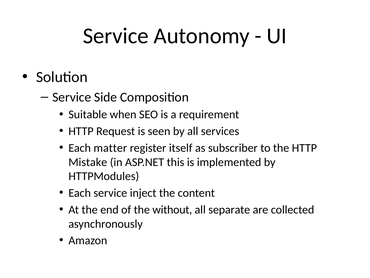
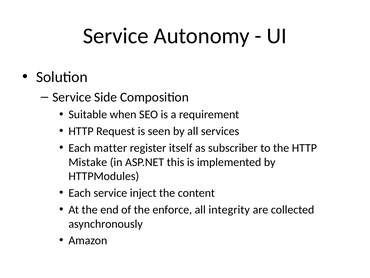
without: without -> enforce
separate: separate -> integrity
